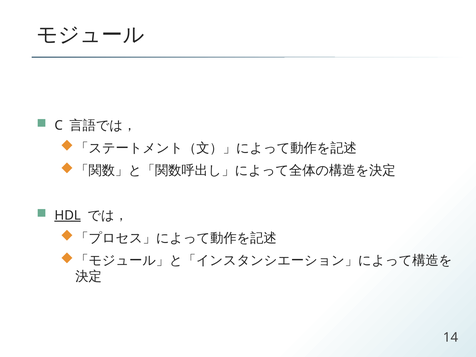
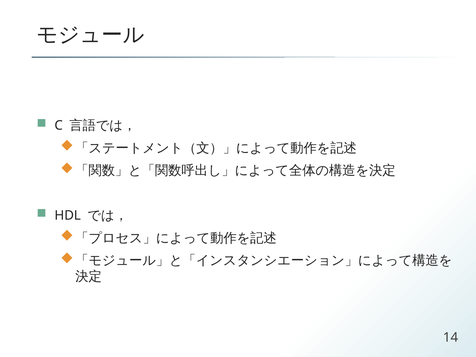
HDL underline: present -> none
